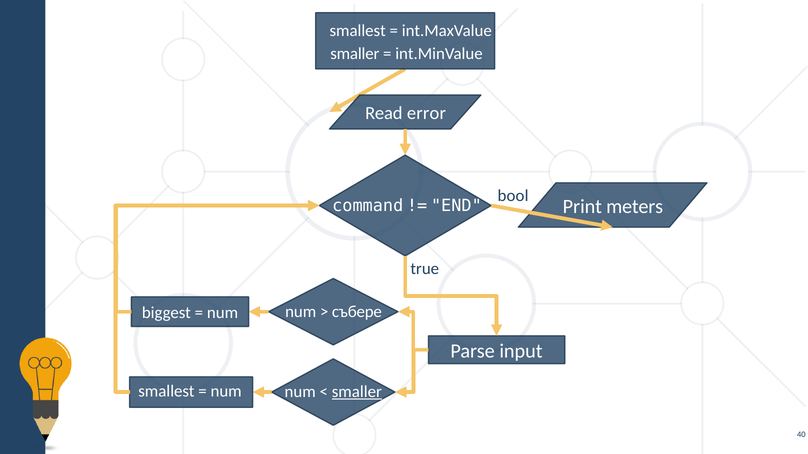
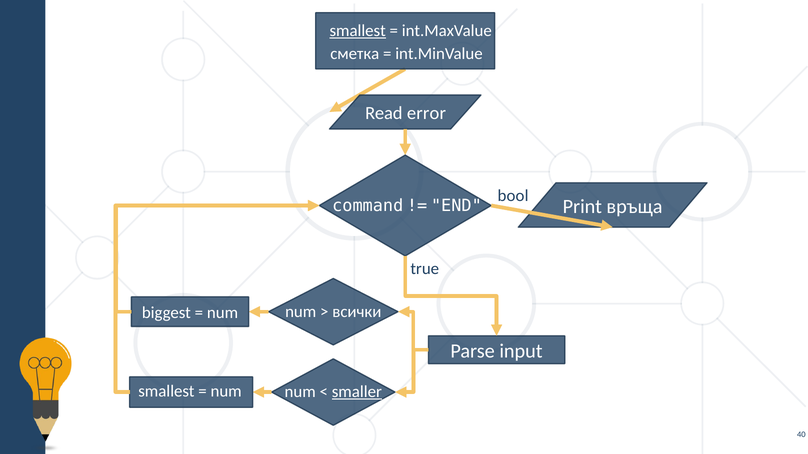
smallest at (358, 31) underline: none -> present
smaller at (355, 54): smaller -> сметка
meters: meters -> връща
събере: събере -> всички
